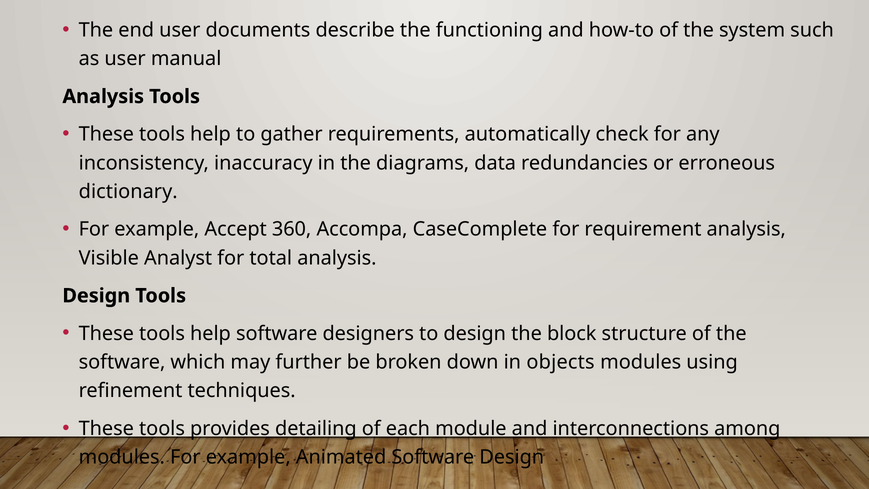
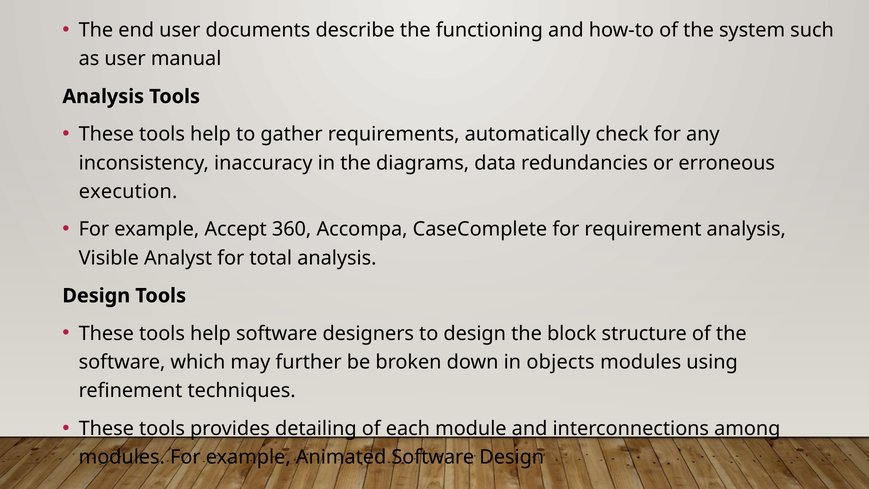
dictionary: dictionary -> execution
